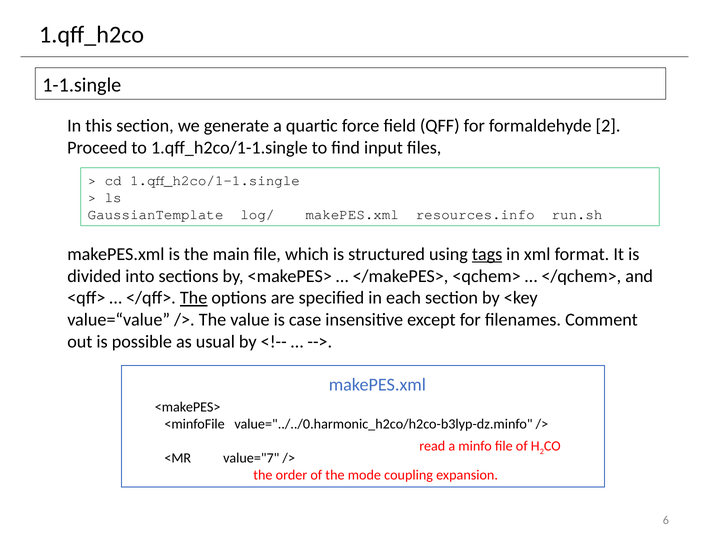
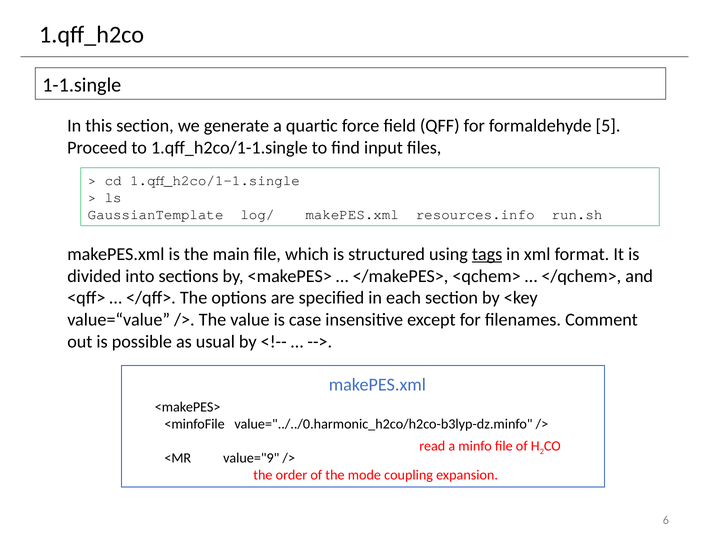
formaldehyde 2: 2 -> 5
The at (194, 298) underline: present -> none
value="7: value="7 -> value="9
